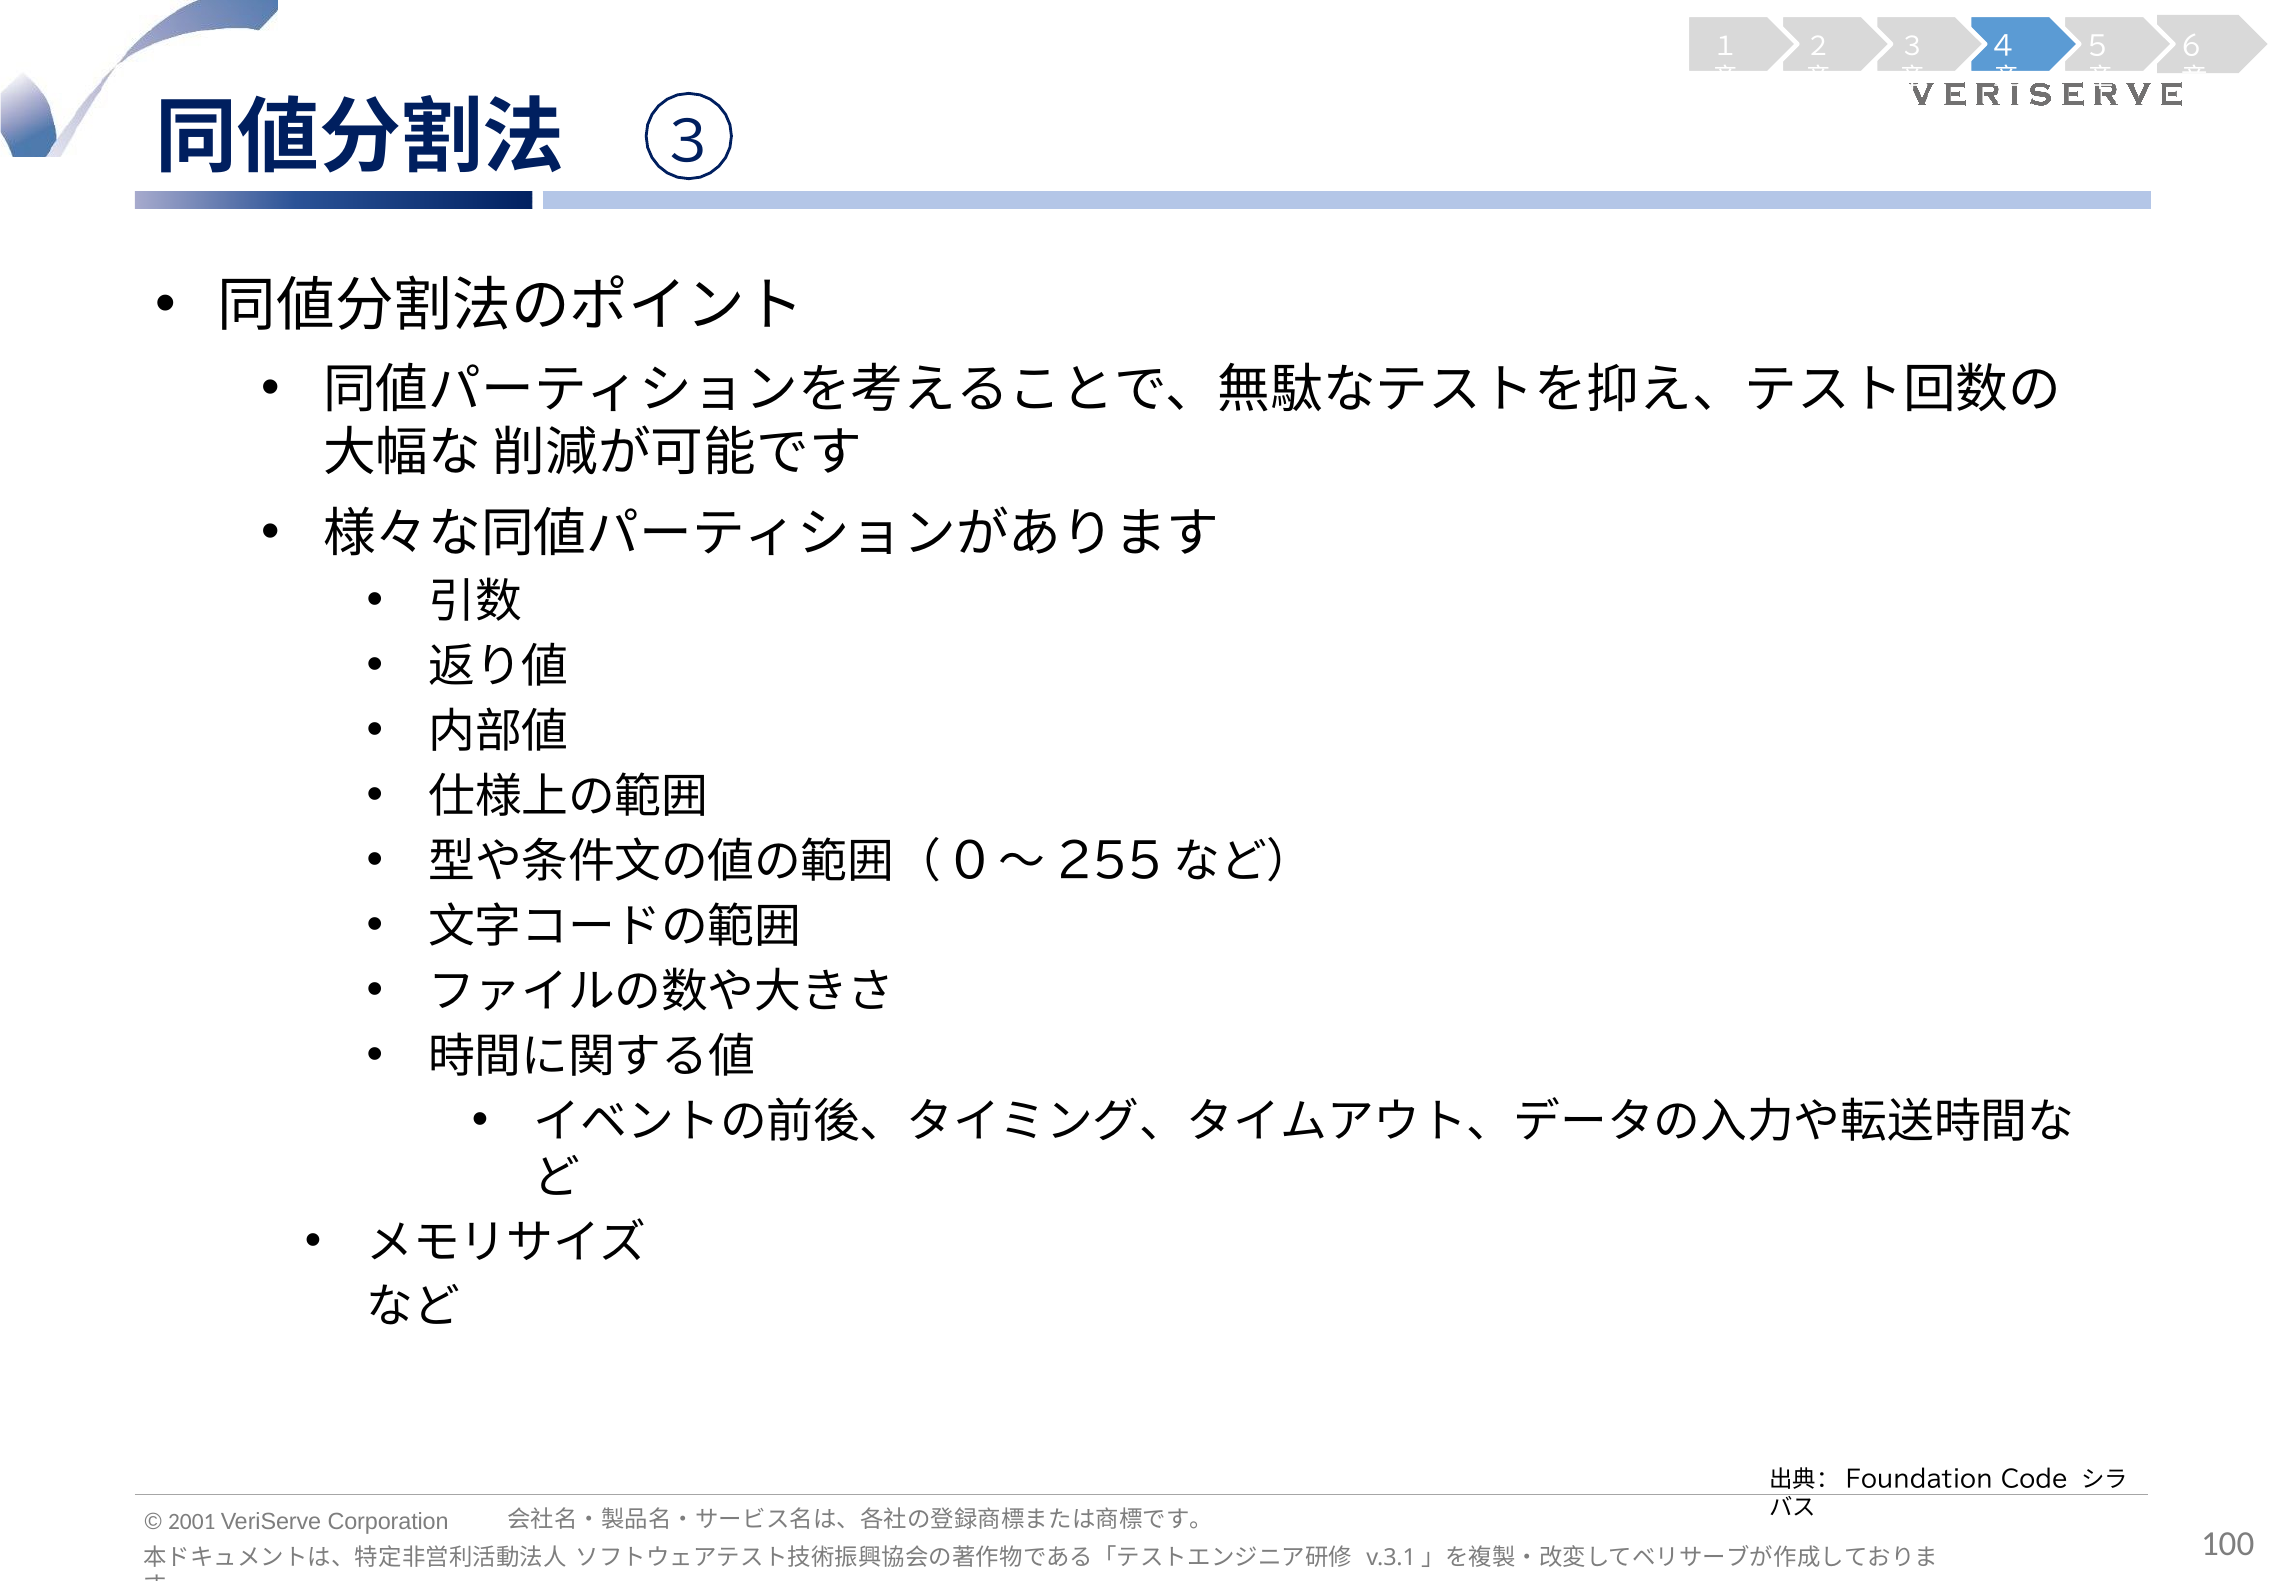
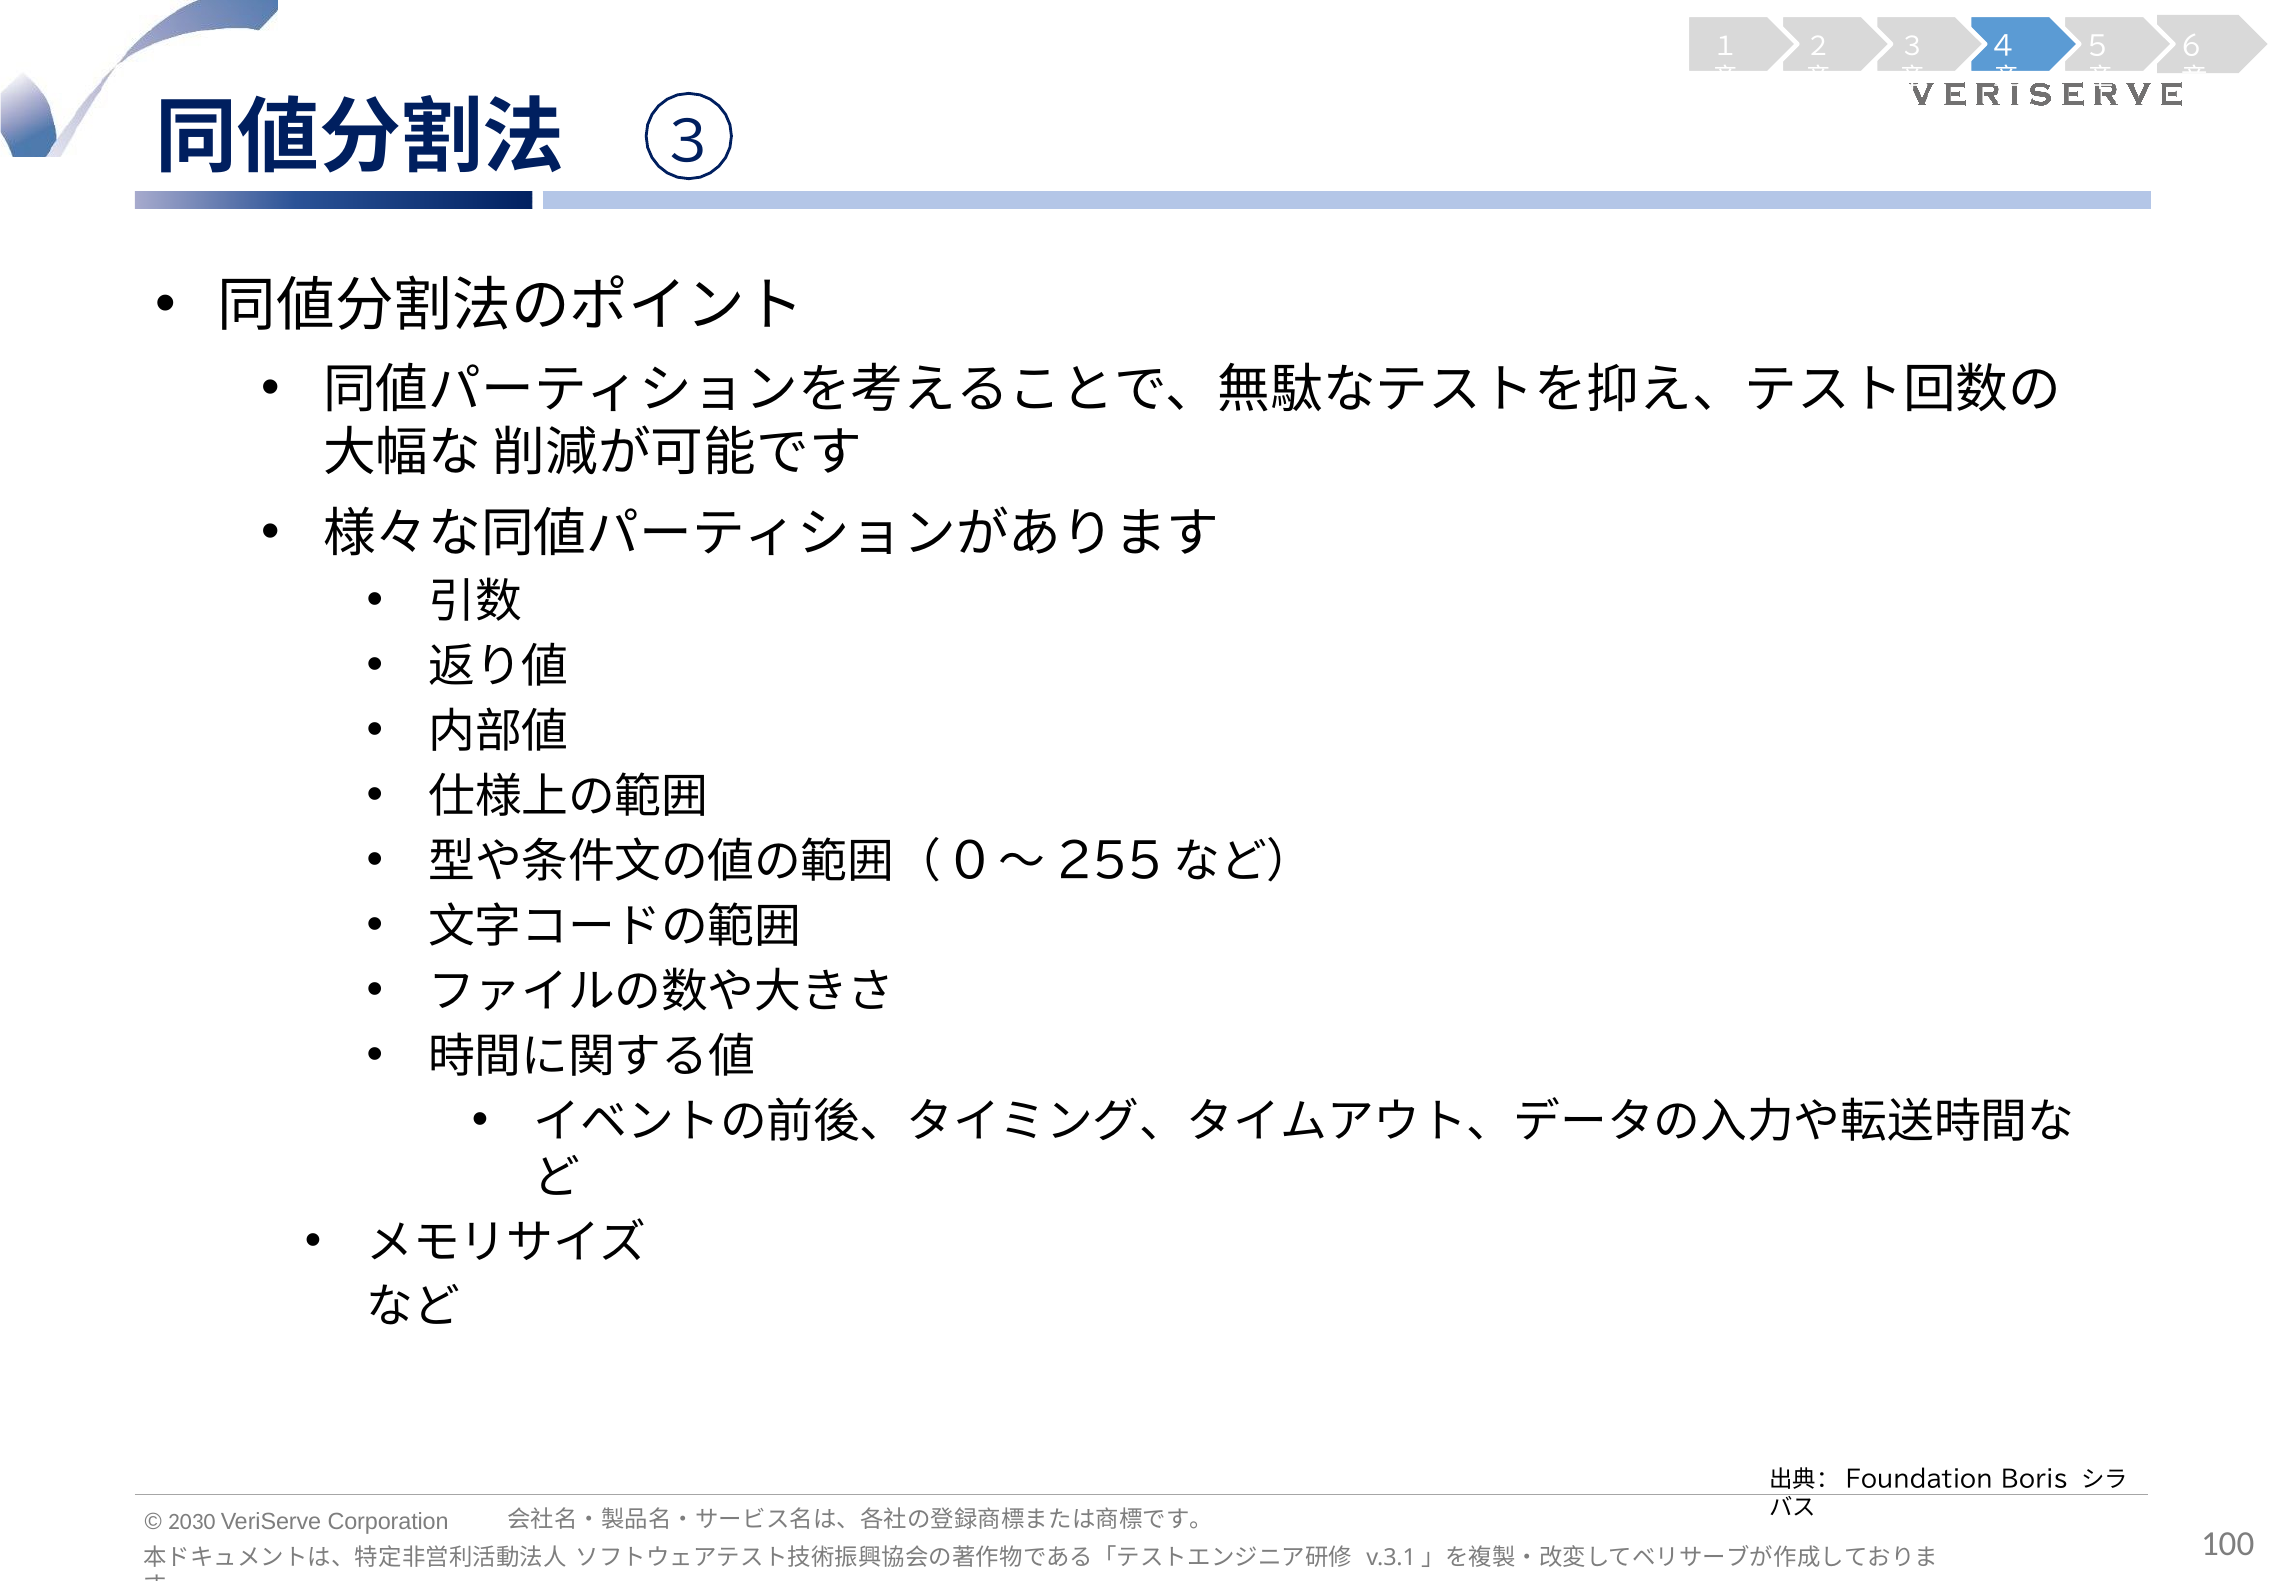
Code: Code -> Boris
2001: 2001 -> 2030
